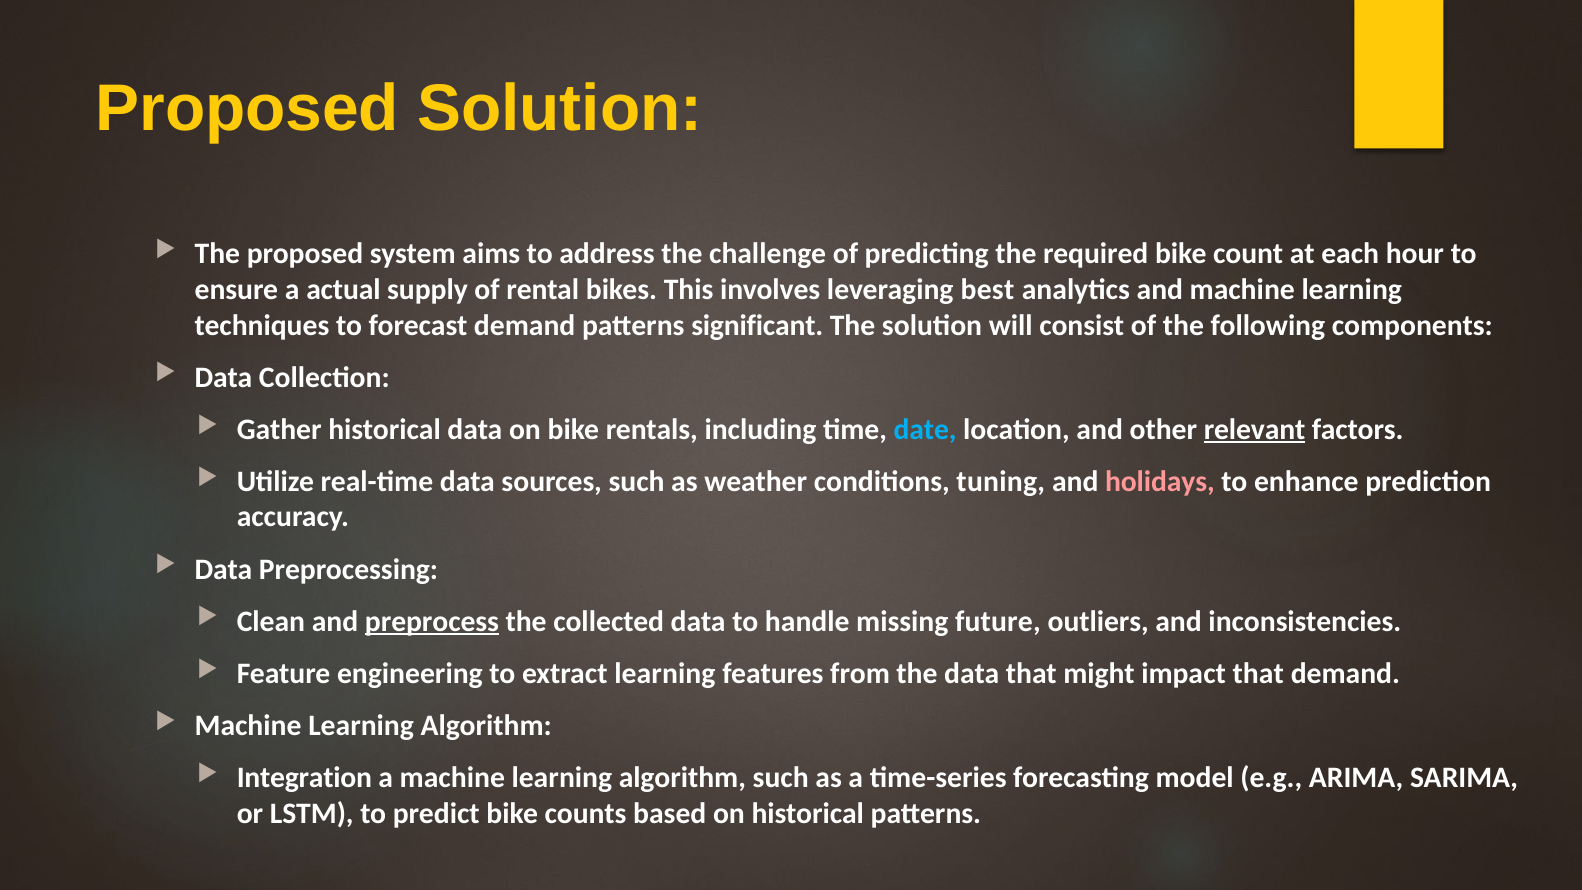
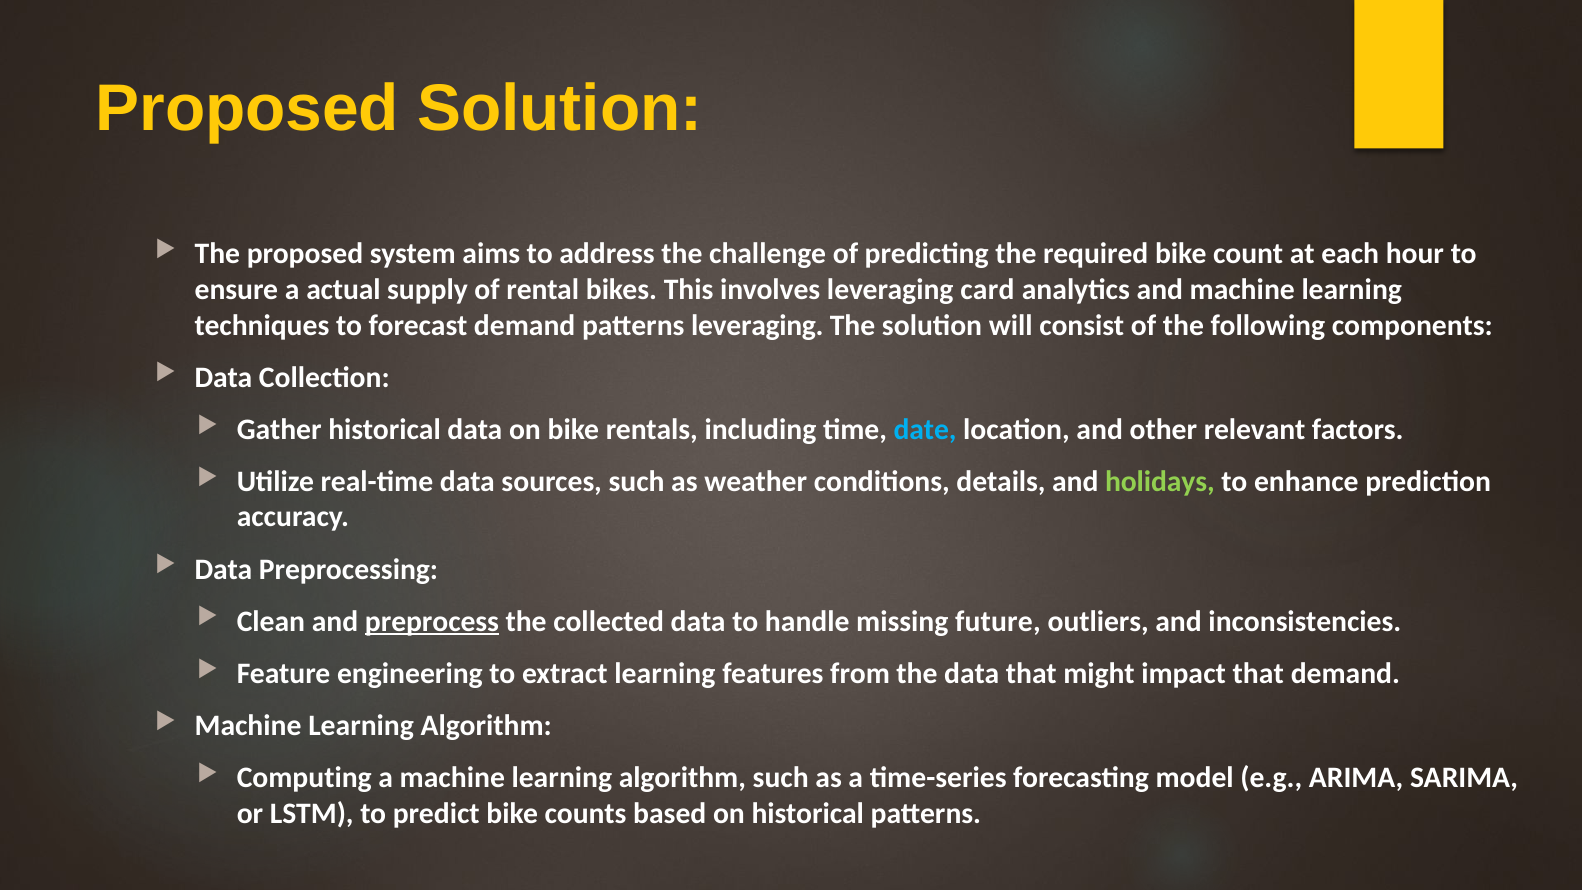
best: best -> card
patterns significant: significant -> leveraging
relevant underline: present -> none
tuning: tuning -> details
holidays colour: pink -> light green
Integration: Integration -> Computing
